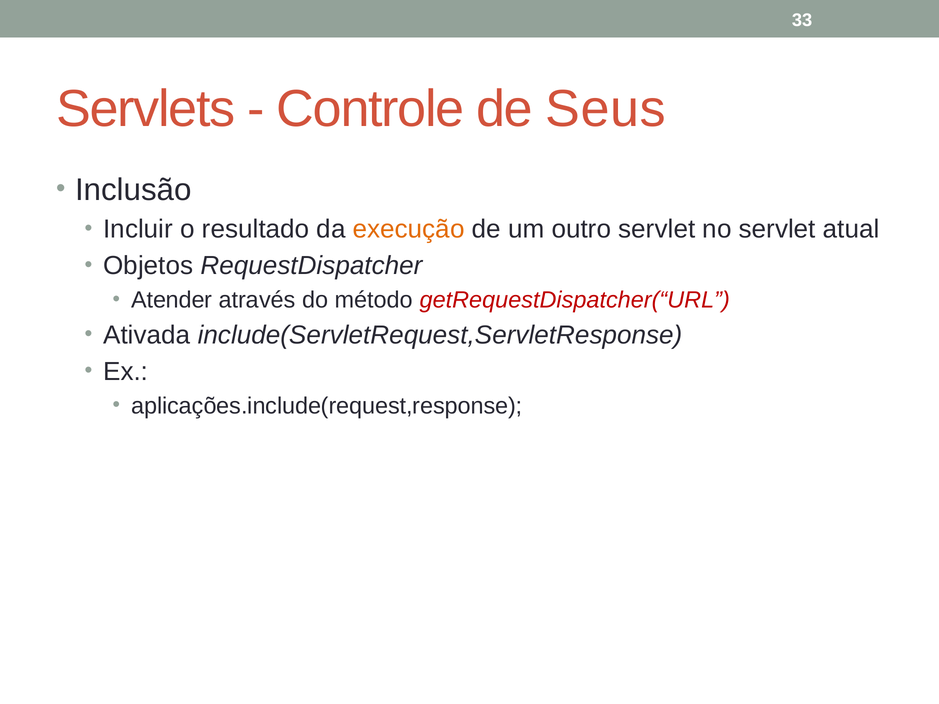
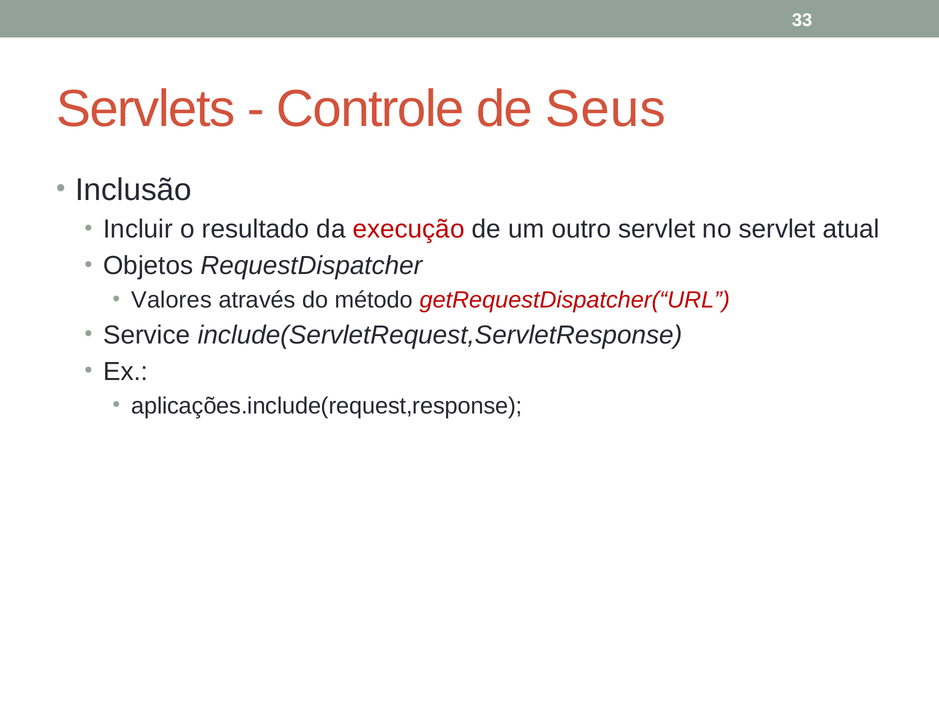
execução colour: orange -> red
Atender: Atender -> Valores
Ativada: Ativada -> Service
